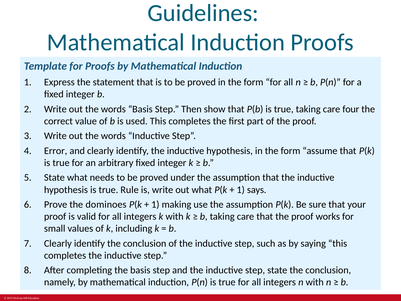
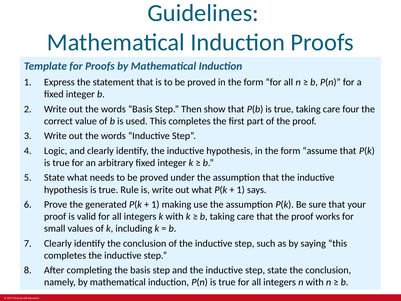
Error: Error -> Logic
dominoes: dominoes -> generated
